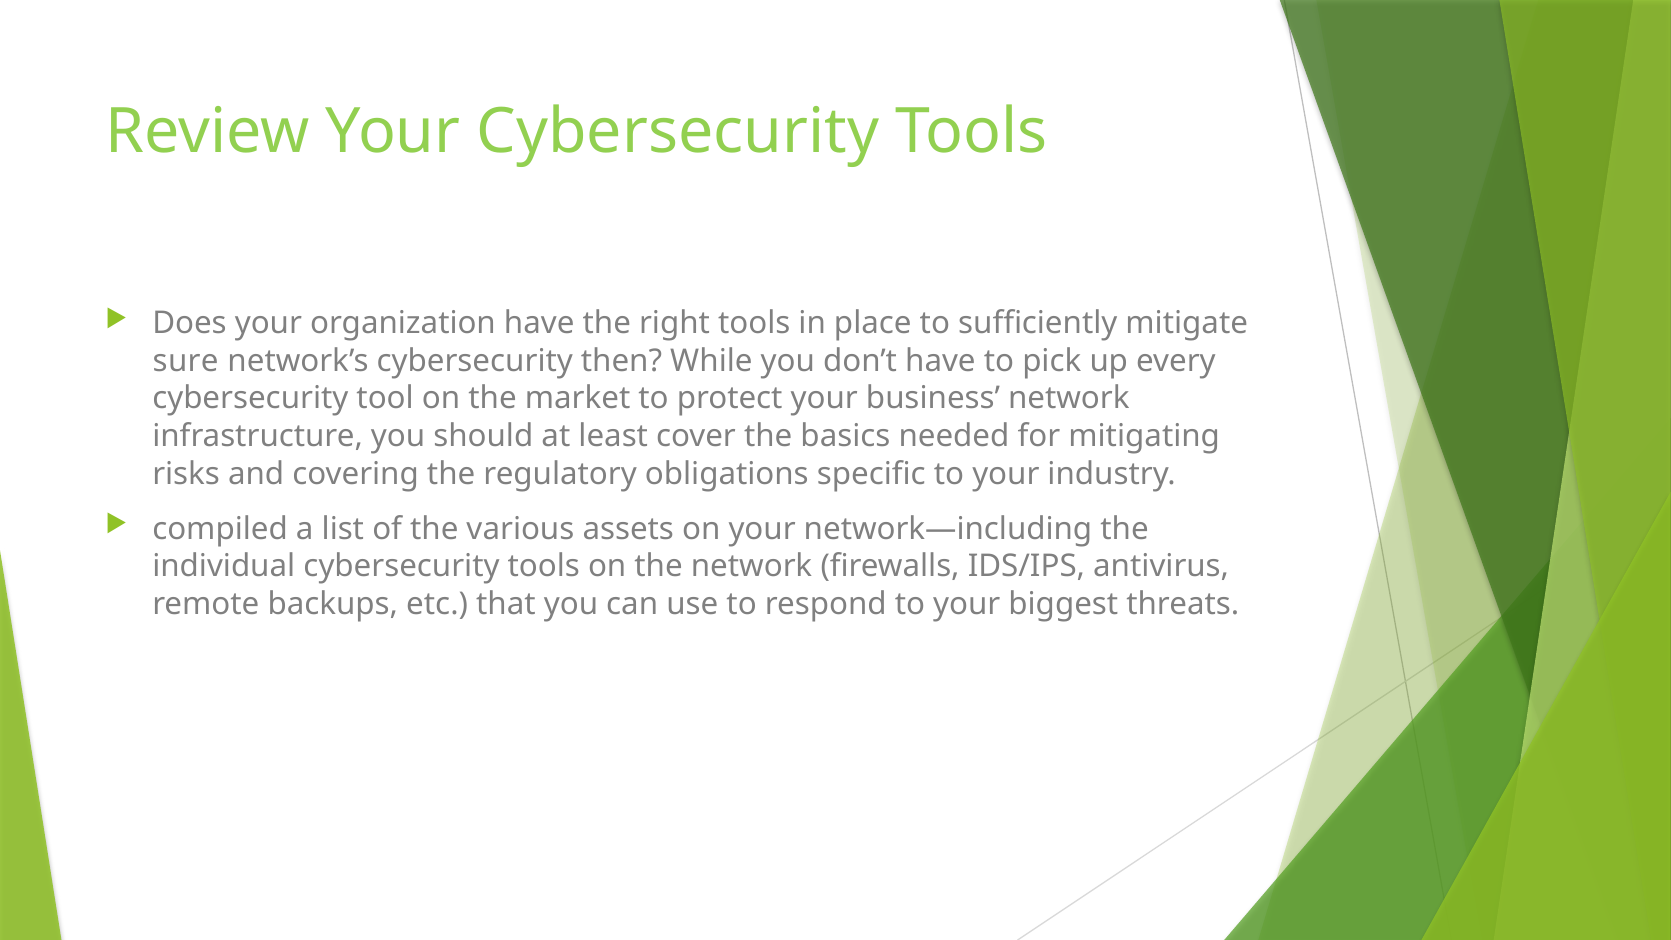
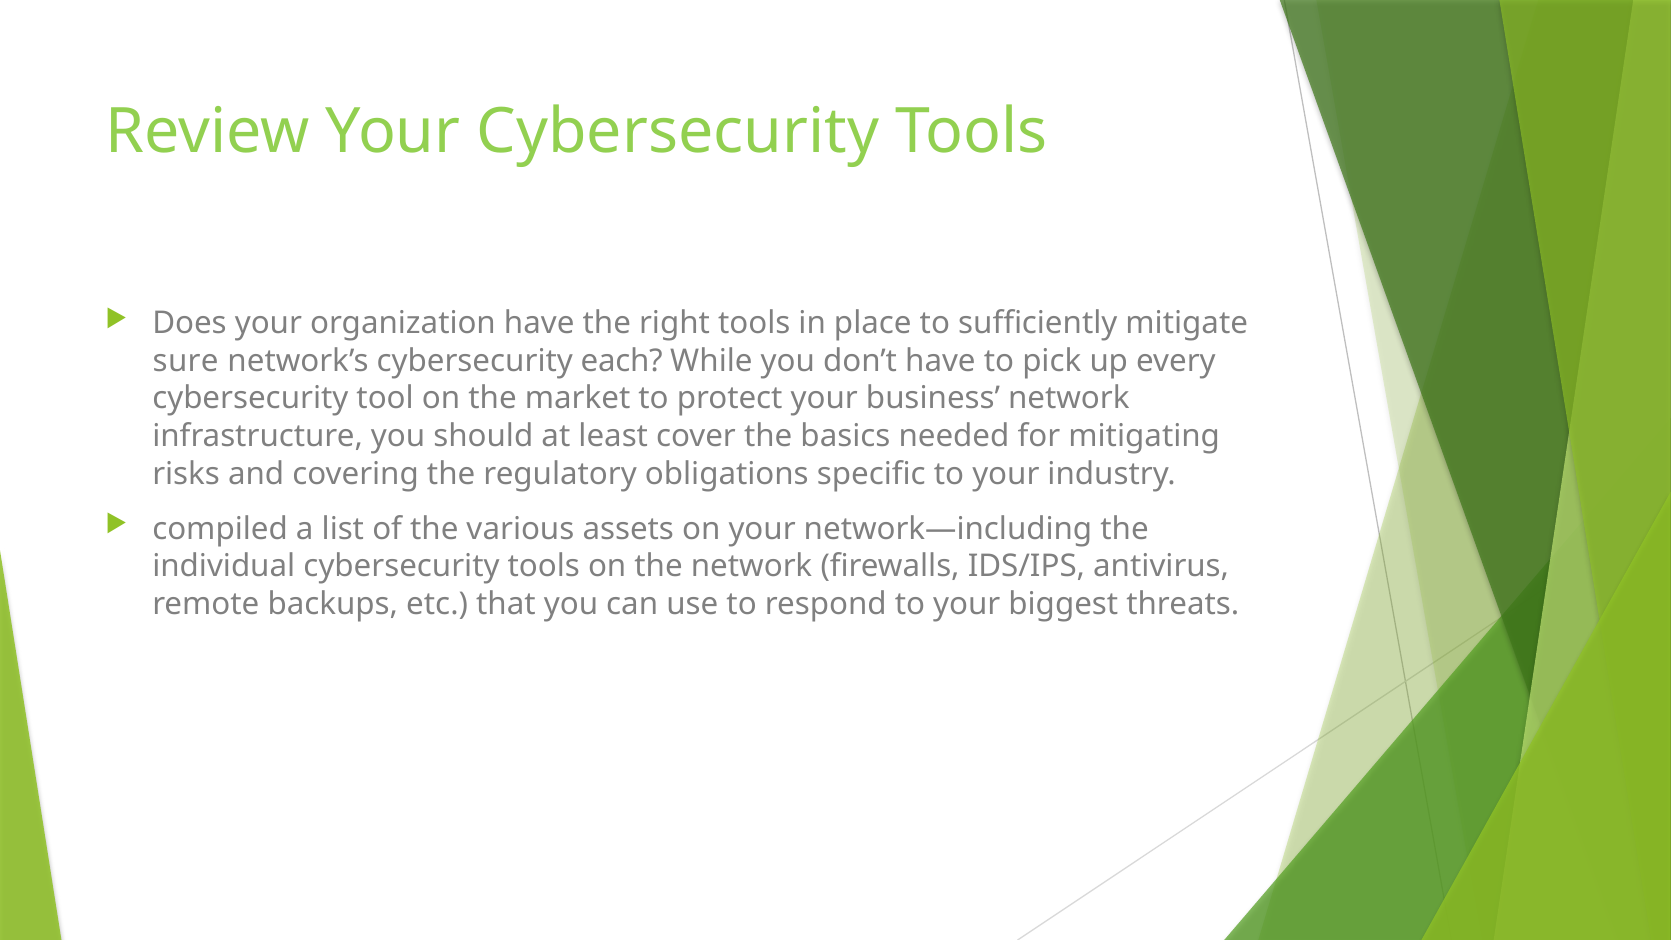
then: then -> each
